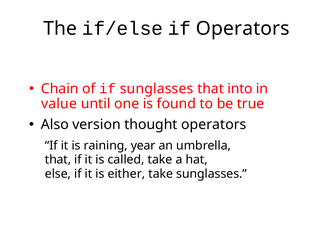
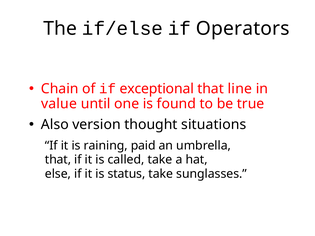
if sunglasses: sunglasses -> exceptional
into: into -> line
thought operators: operators -> situations
year: year -> paid
either: either -> status
